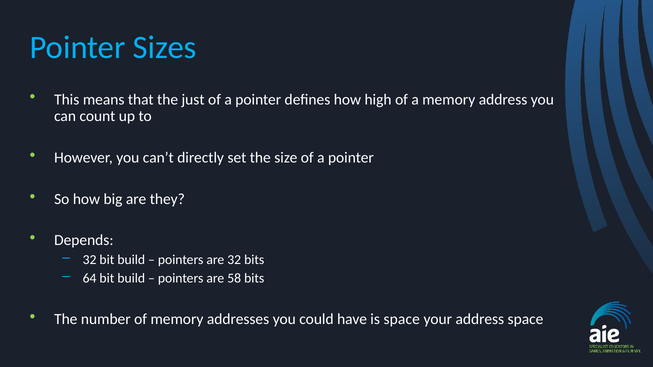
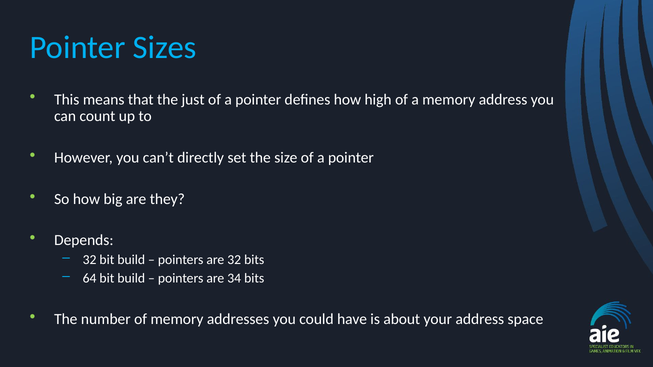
58: 58 -> 34
is space: space -> about
